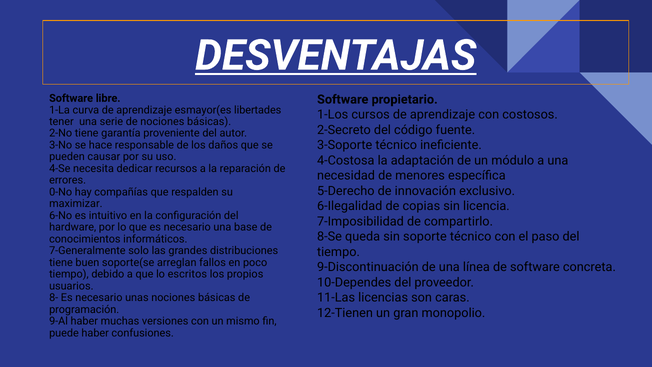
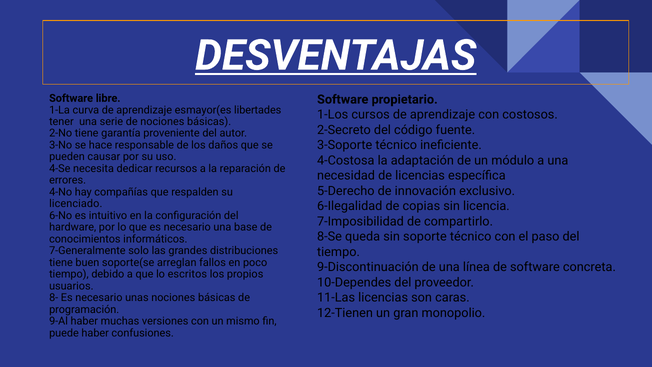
de menores: menores -> licencias
0-No: 0-No -> 4-No
maximizar: maximizar -> licenciado
